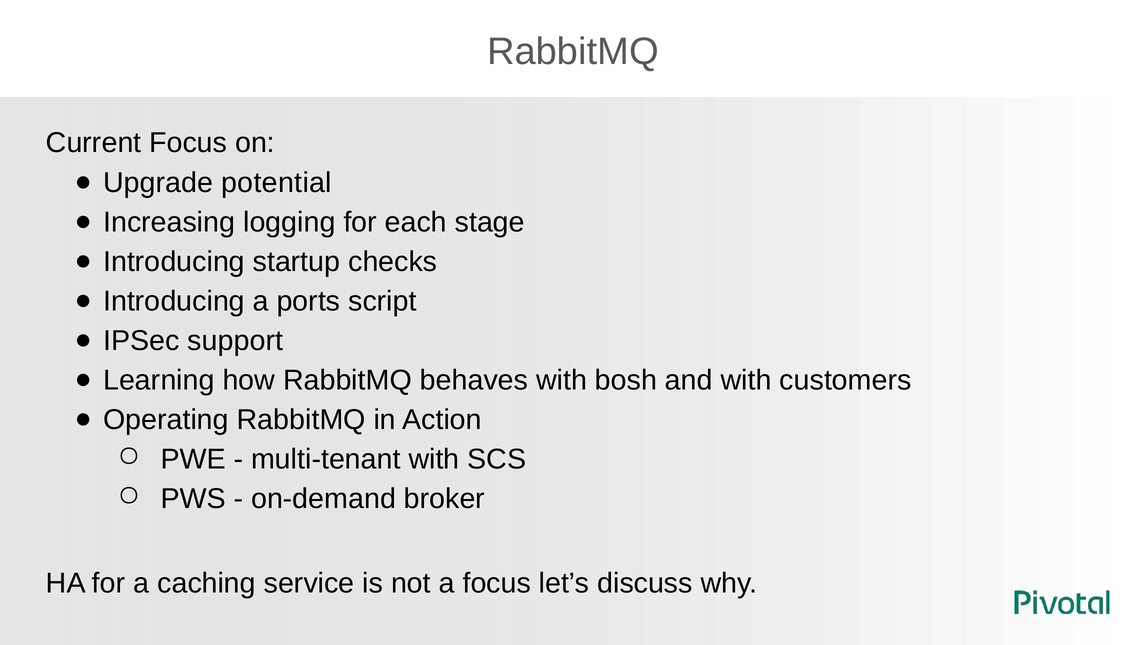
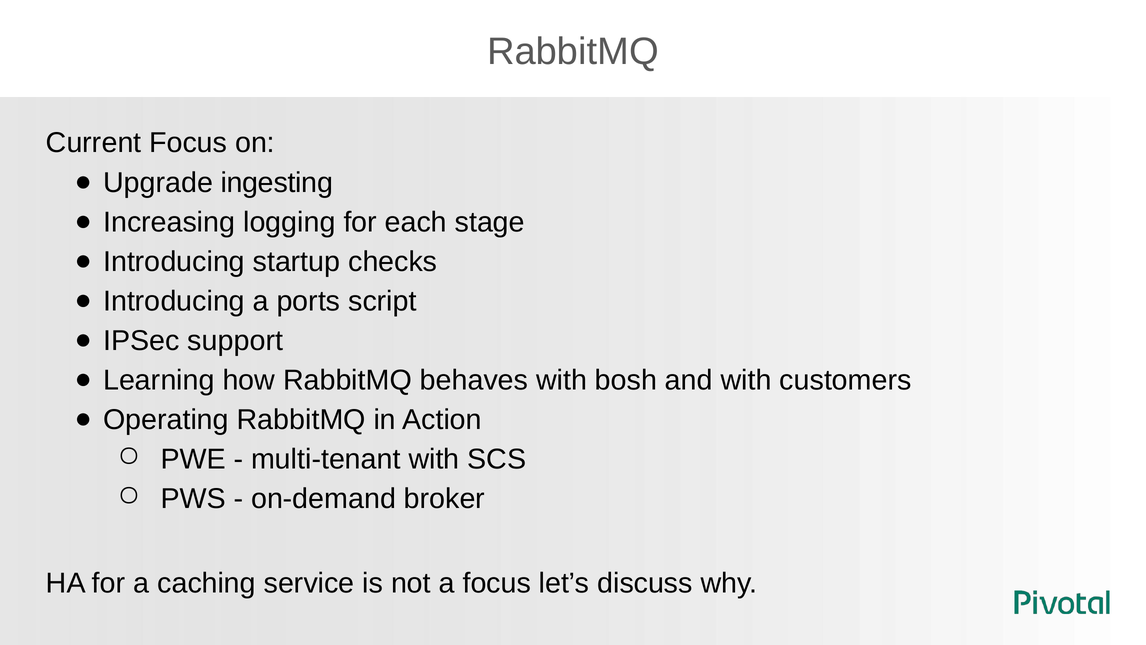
potential: potential -> ingesting
